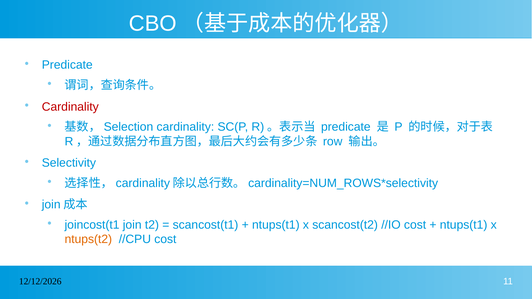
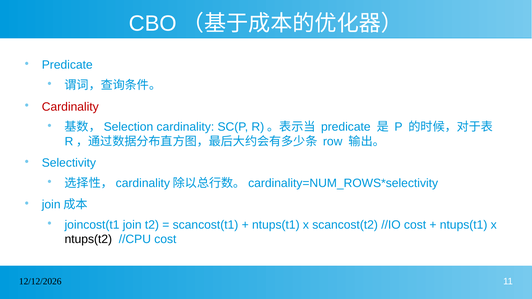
ntups(t2 colour: orange -> black
